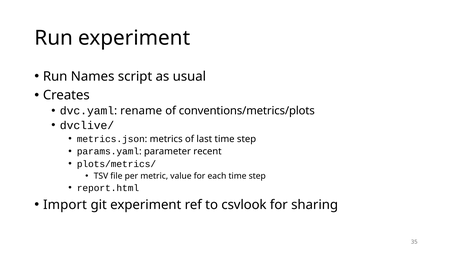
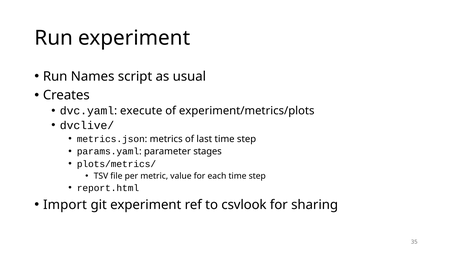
rename: rename -> execute
conventions/metrics/plots: conventions/metrics/plots -> experiment/metrics/plots
recent: recent -> stages
